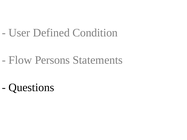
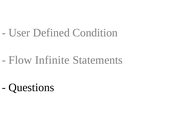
Persons: Persons -> Infinite
